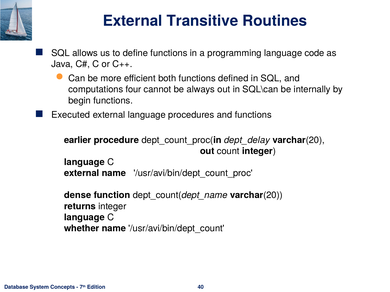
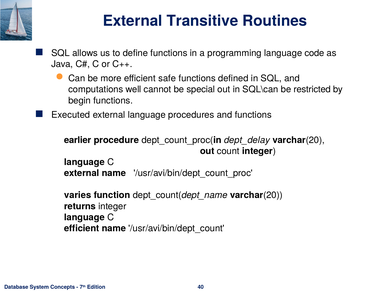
both: both -> safe
four: four -> well
always: always -> special
internally: internally -> restricted
dense: dense -> varies
whether at (82, 229): whether -> efficient
